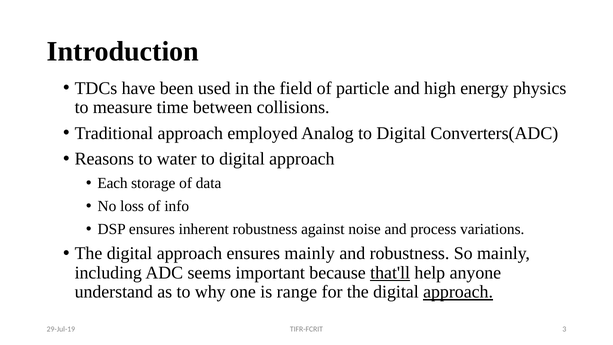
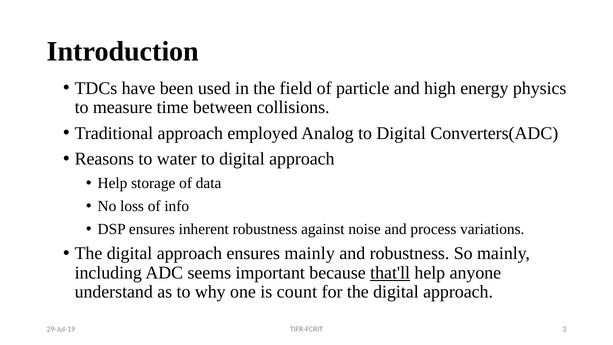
Each at (113, 183): Each -> Help
range: range -> count
approach at (458, 292) underline: present -> none
